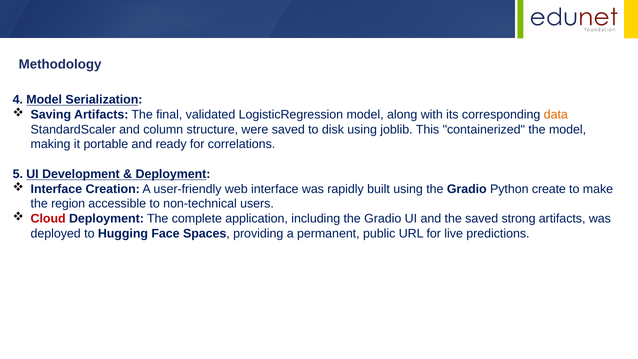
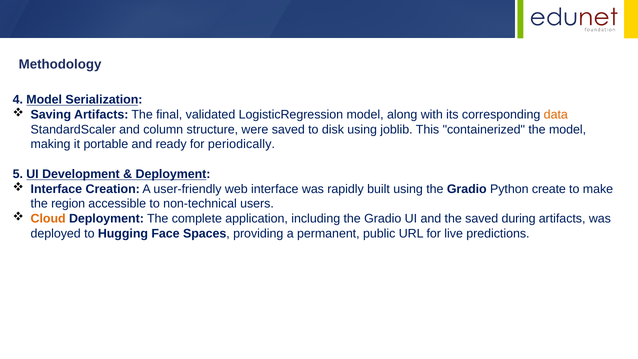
correlations: correlations -> periodically
Cloud colour: red -> orange
strong: strong -> during
